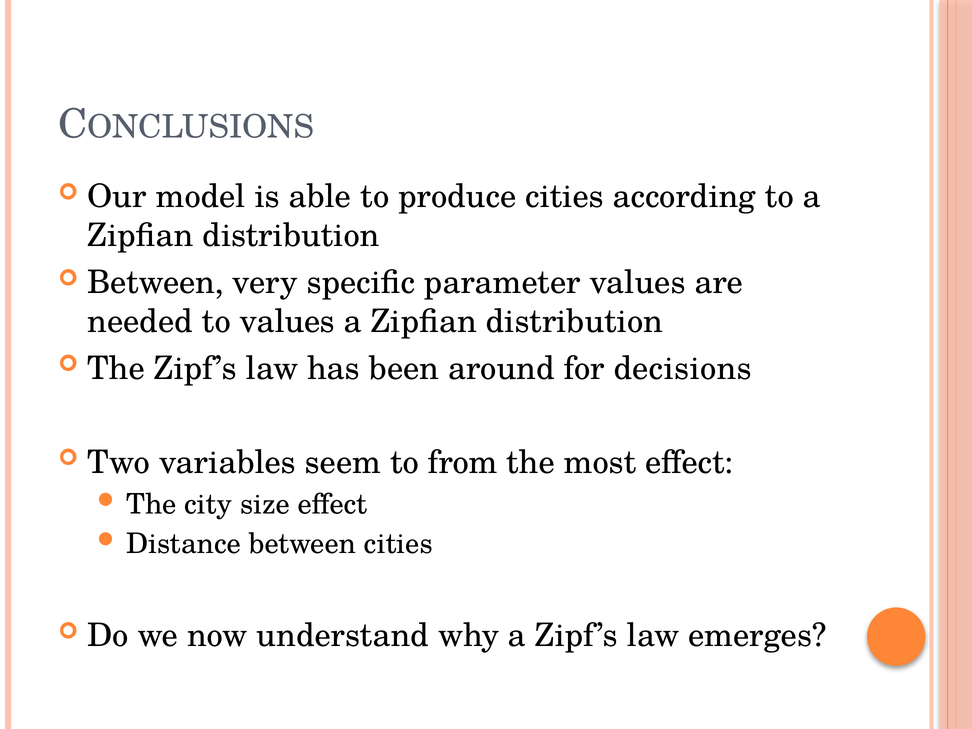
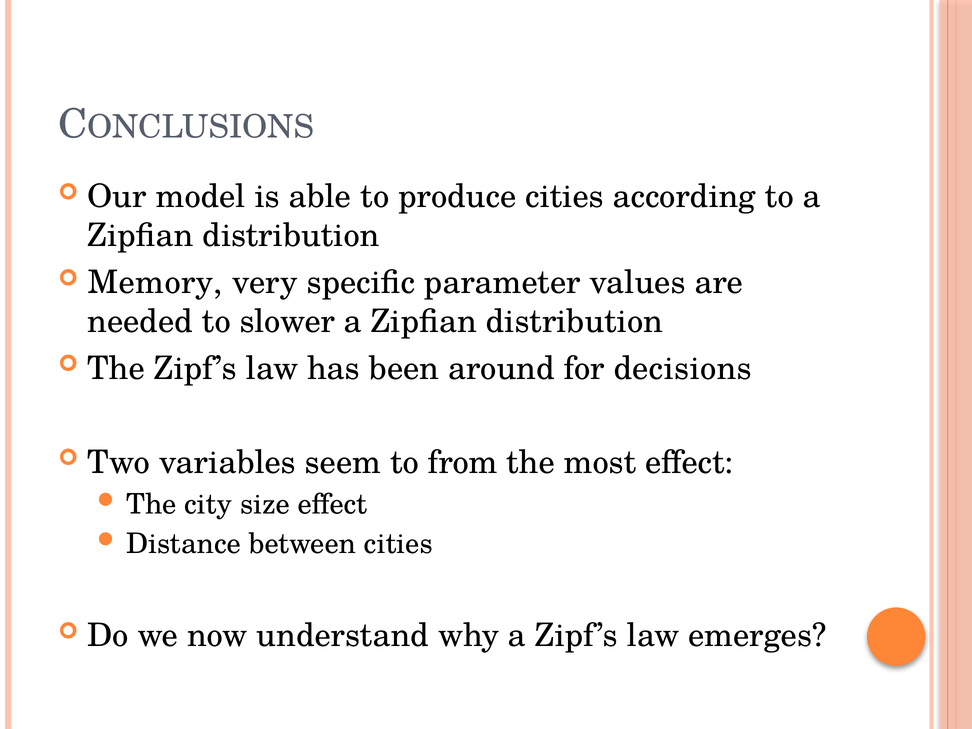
Between at (156, 282): Between -> Memory
to values: values -> slower
